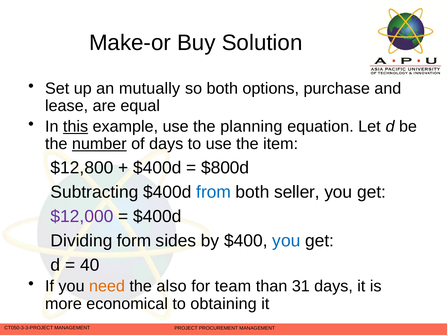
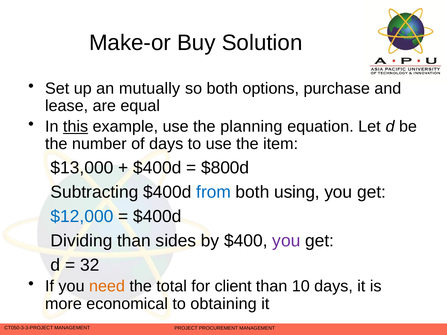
number underline: present -> none
$12,800: $12,800 -> $13,000
seller: seller -> using
$12,000 colour: purple -> blue
Dividing form: form -> than
you at (286, 241) colour: blue -> purple
40: 40 -> 32
also: also -> total
team: team -> client
31: 31 -> 10
